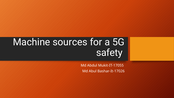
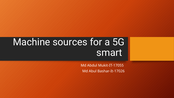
safety: safety -> smart
